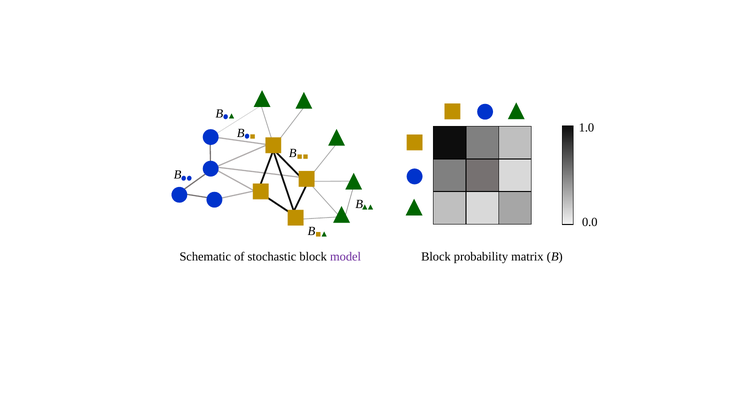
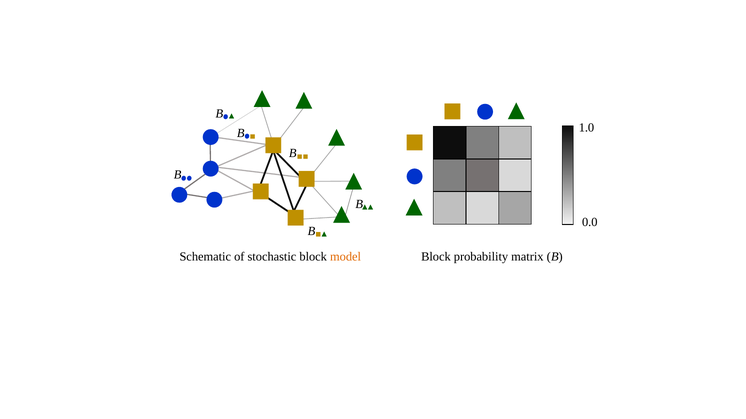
model colour: purple -> orange
